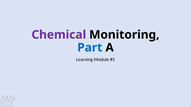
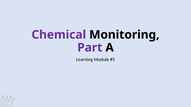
Part colour: blue -> purple
